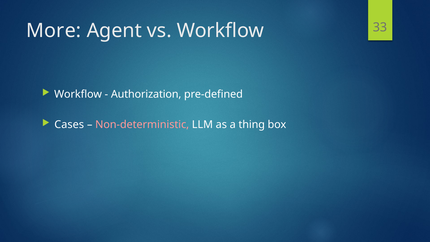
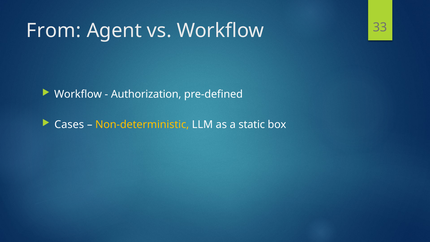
More: More -> From
Non-deterministic colour: pink -> yellow
thing: thing -> static
